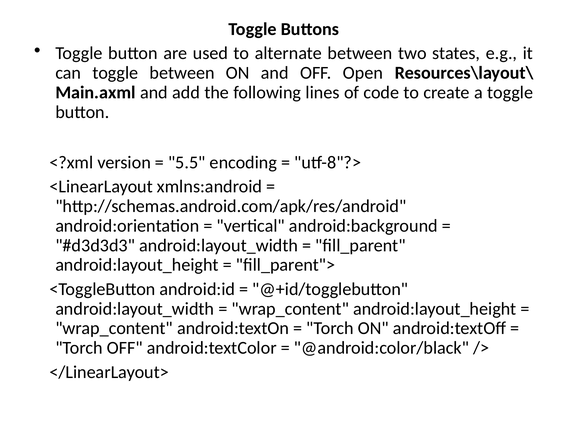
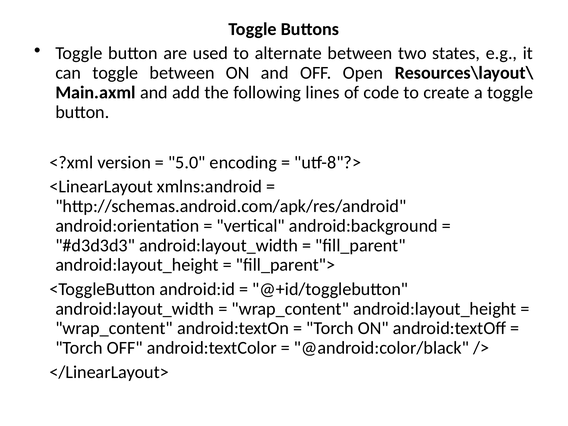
5.5: 5.5 -> 5.0
